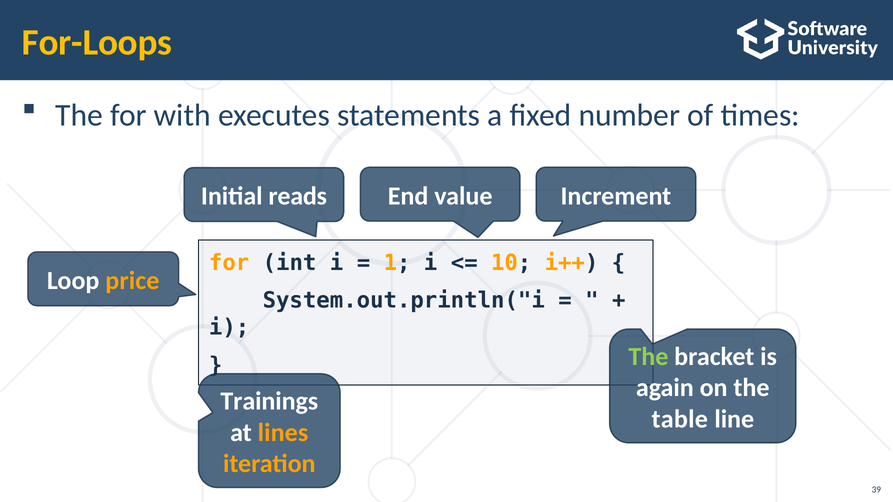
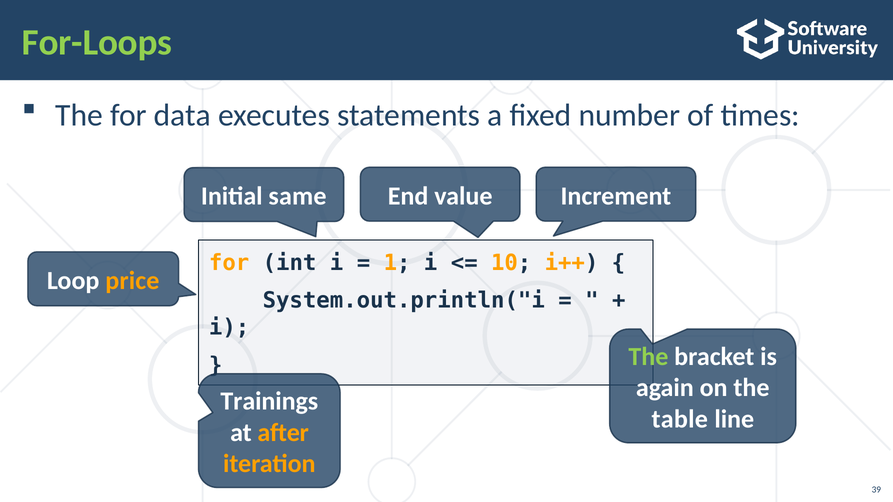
For-Loops colour: yellow -> light green
with: with -> data
reads: reads -> same
lines: lines -> after
